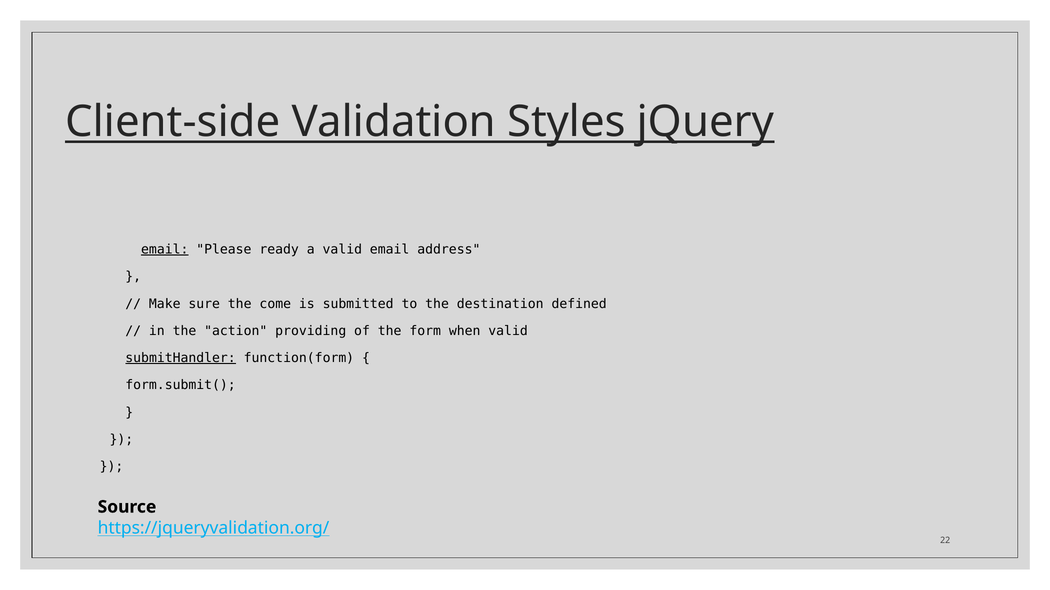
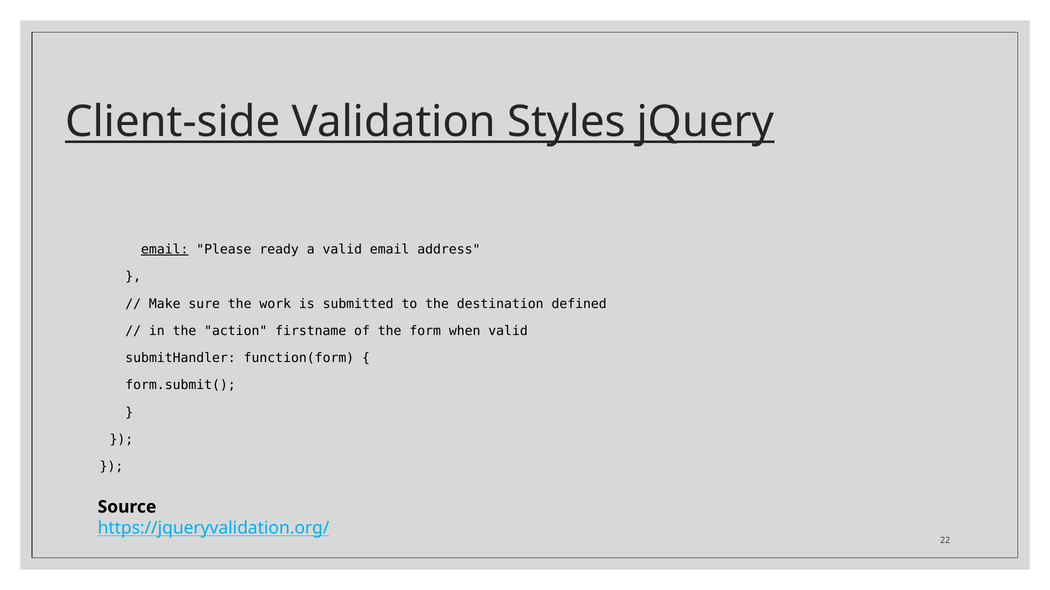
come: come -> work
providing: providing -> firstname
submitHandler underline: present -> none
